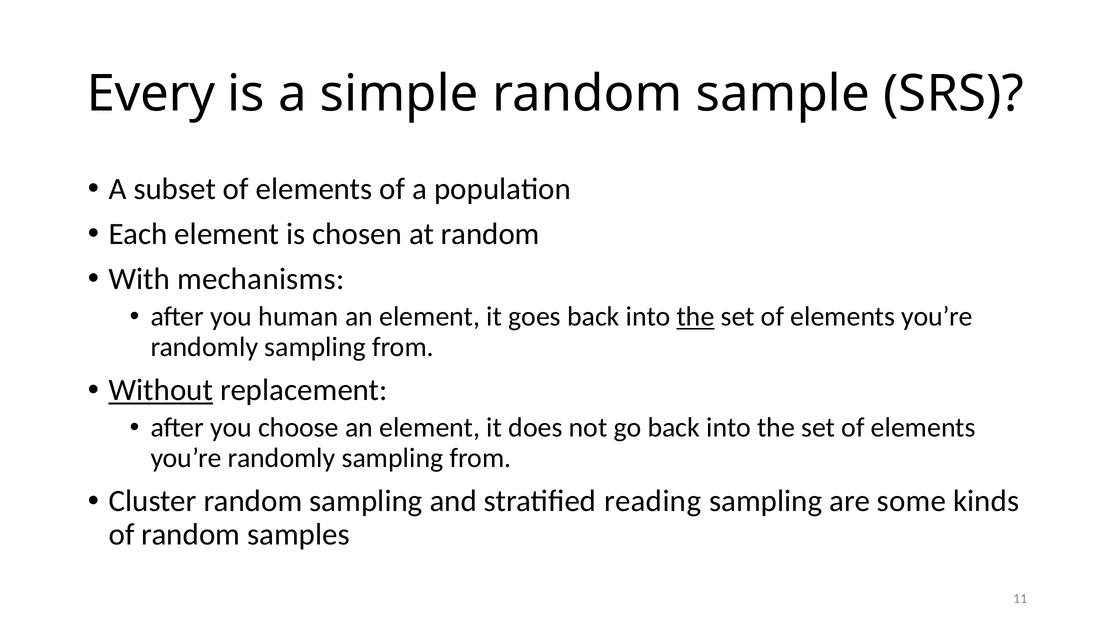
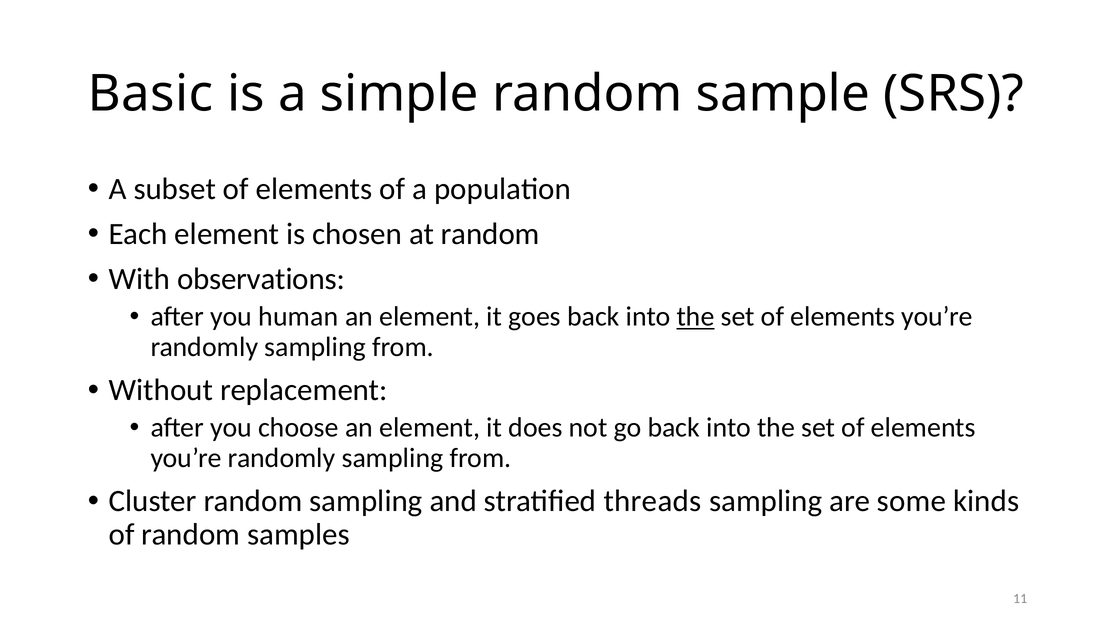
Every: Every -> Basic
mechanisms: mechanisms -> observations
Without underline: present -> none
reading: reading -> threads
